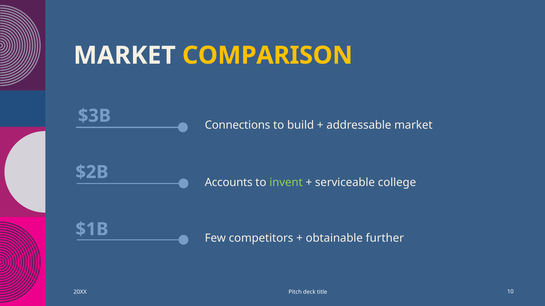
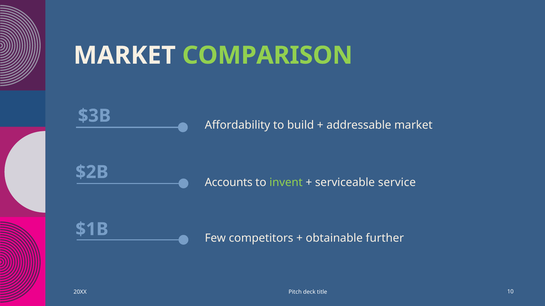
COMPARISON colour: yellow -> light green
Connections: Connections -> Affordability
college: college -> service
